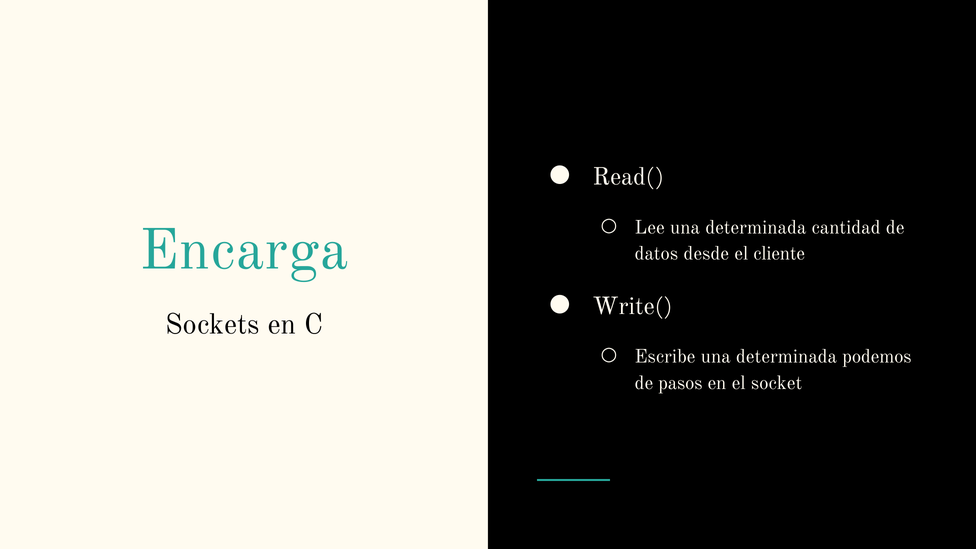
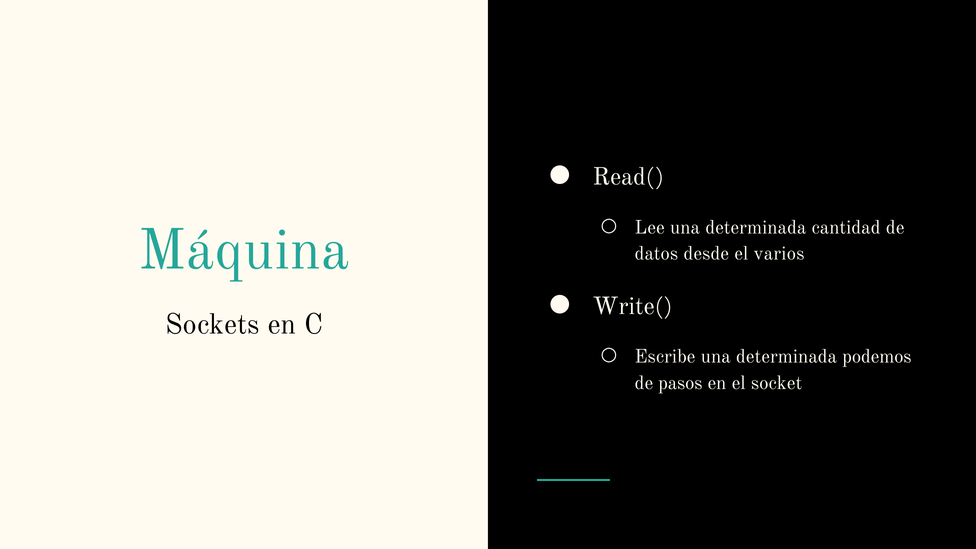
Encarga: Encarga -> Máquina
cliente: cliente -> varios
